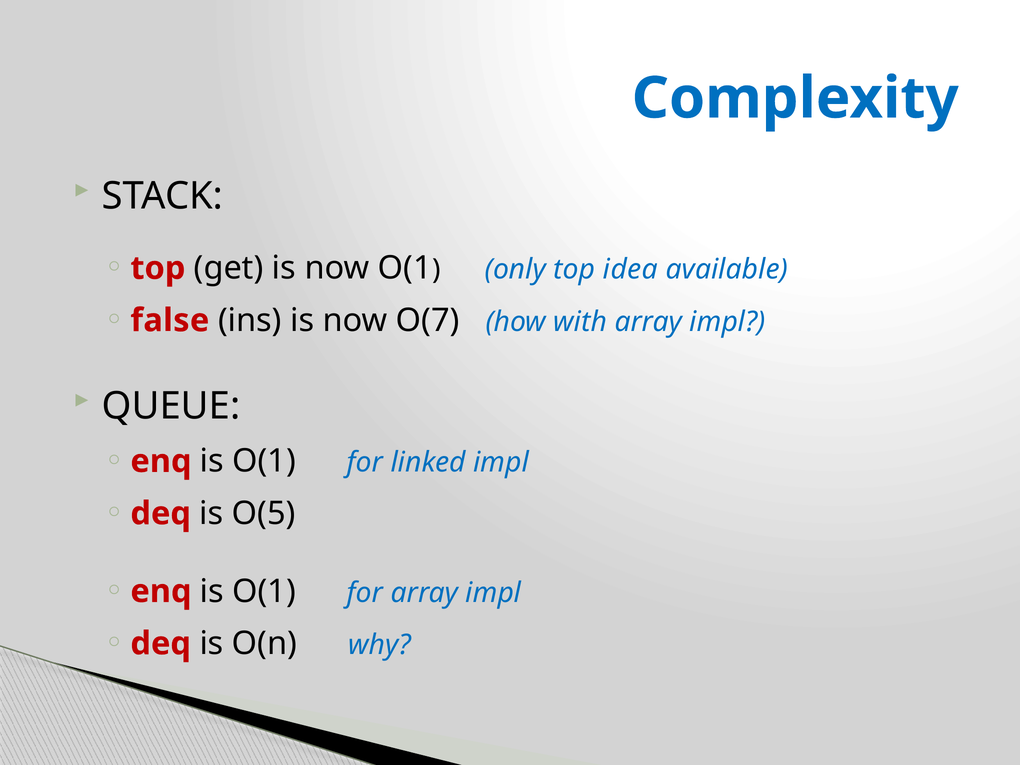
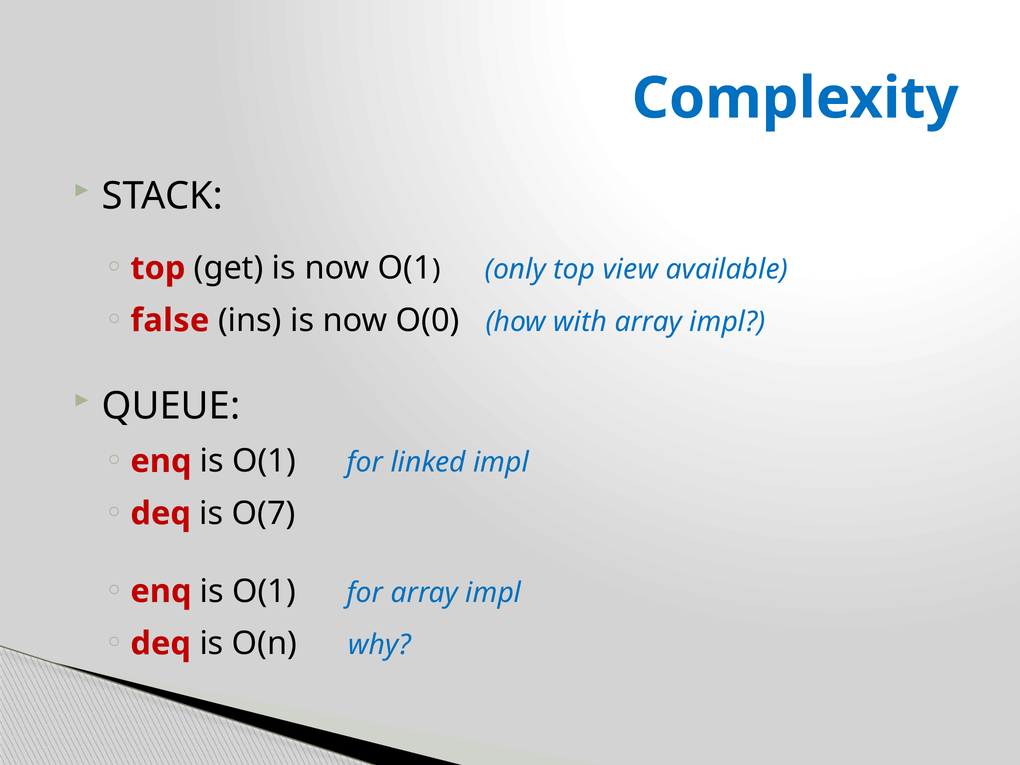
idea: idea -> view
O(7: O(7 -> O(0
O(5: O(5 -> O(7
